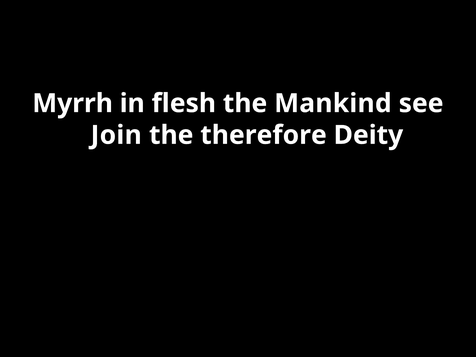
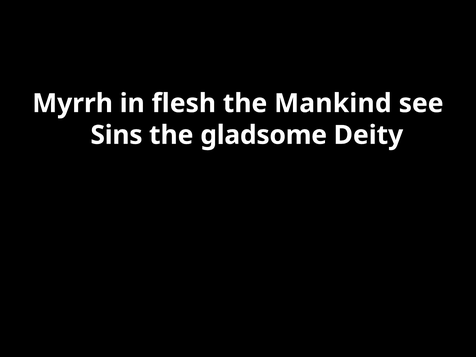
Join: Join -> Sins
therefore: therefore -> gladsome
